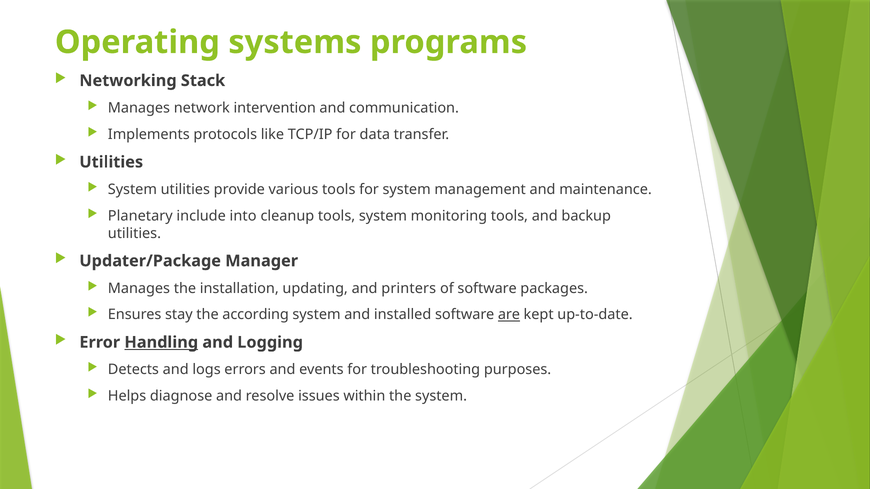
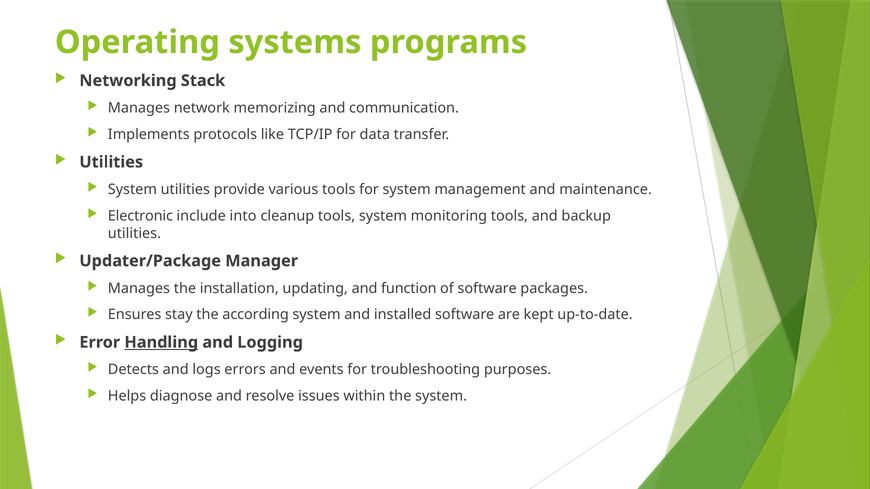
intervention: intervention -> memorizing
Planetary: Planetary -> Electronic
printers: printers -> function
are underline: present -> none
